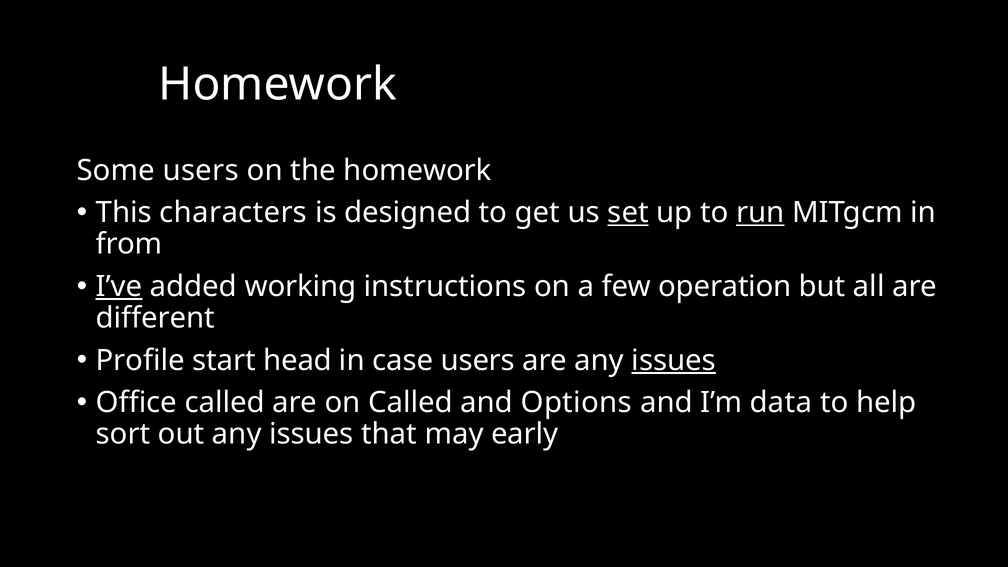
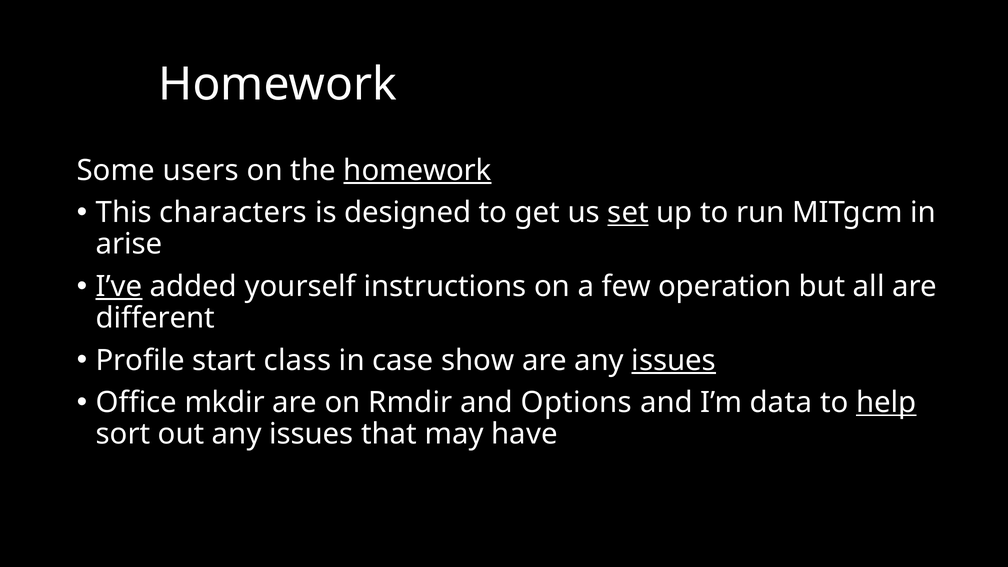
homework at (417, 170) underline: none -> present
run underline: present -> none
from: from -> arise
working: working -> yourself
head: head -> class
case users: users -> show
Office called: called -> mkdir
on Called: Called -> Rmdir
help underline: none -> present
early: early -> have
